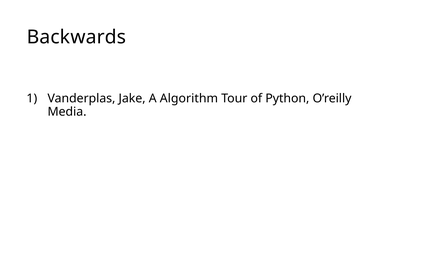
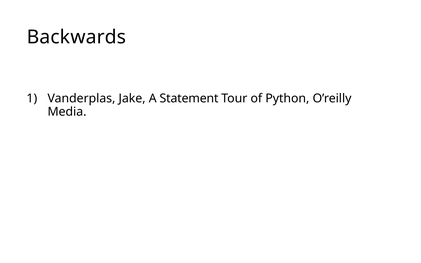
Algorithm: Algorithm -> Statement
